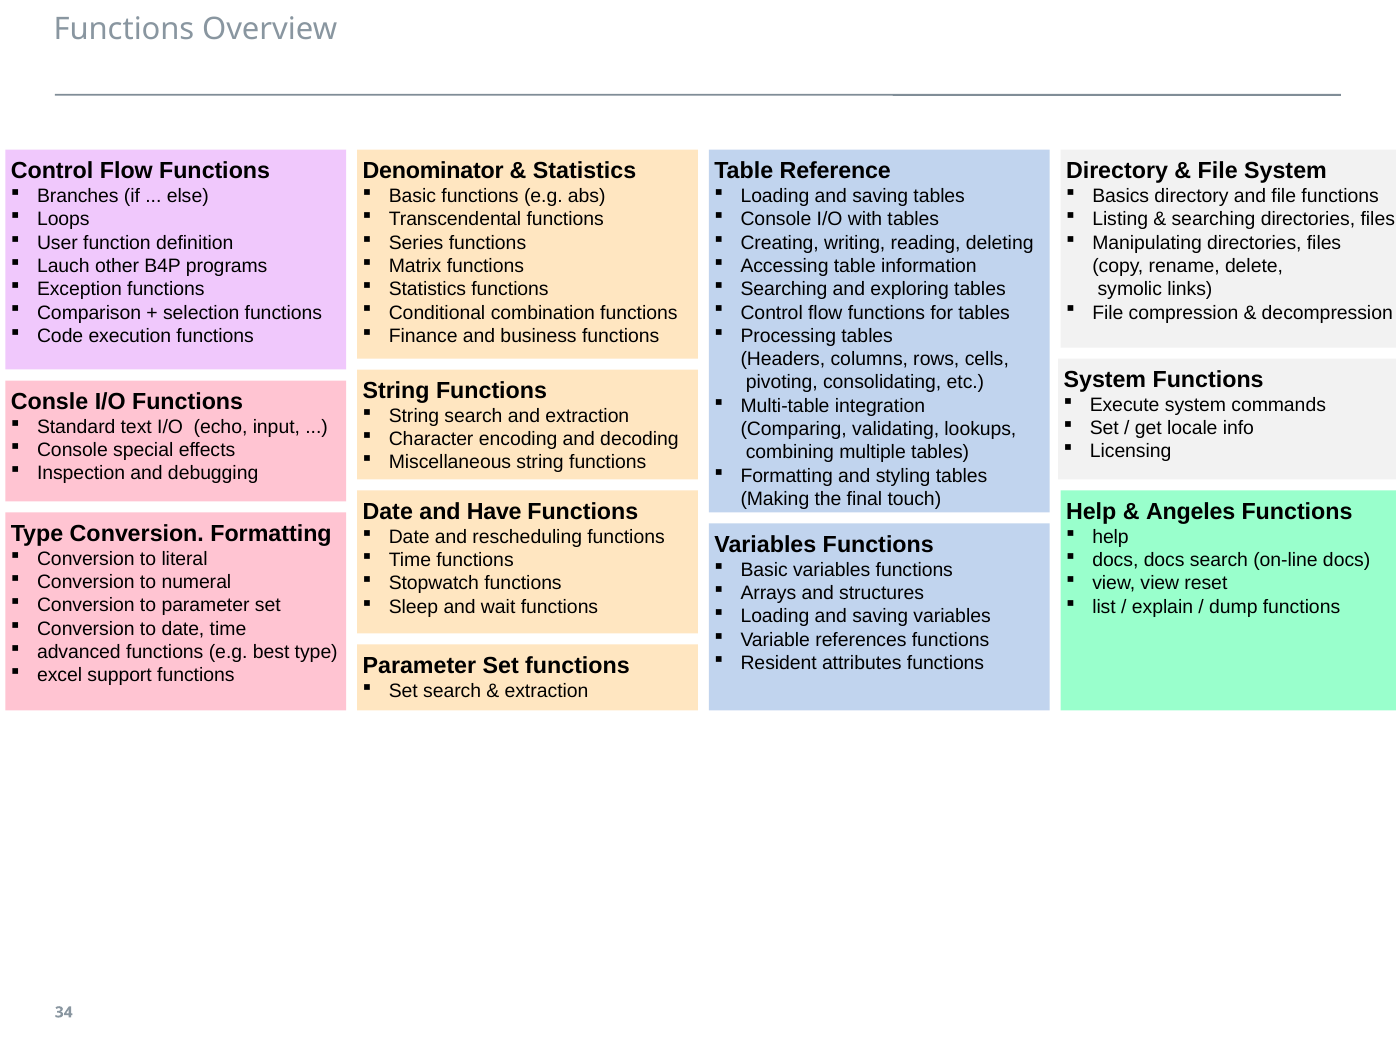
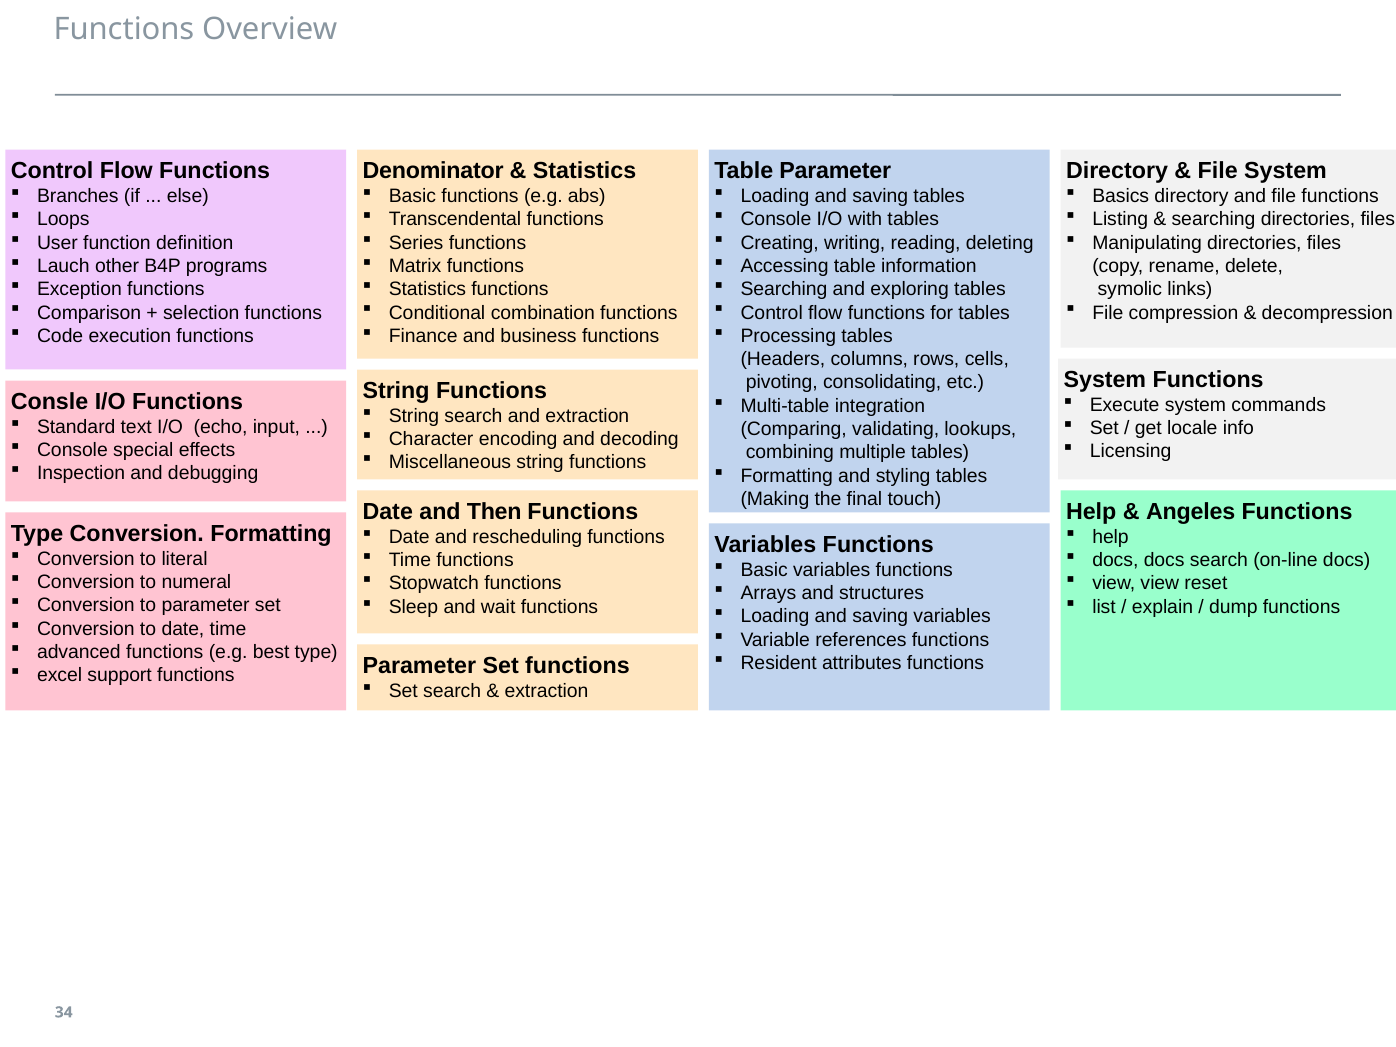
Table Reference: Reference -> Parameter
Have: Have -> Then
